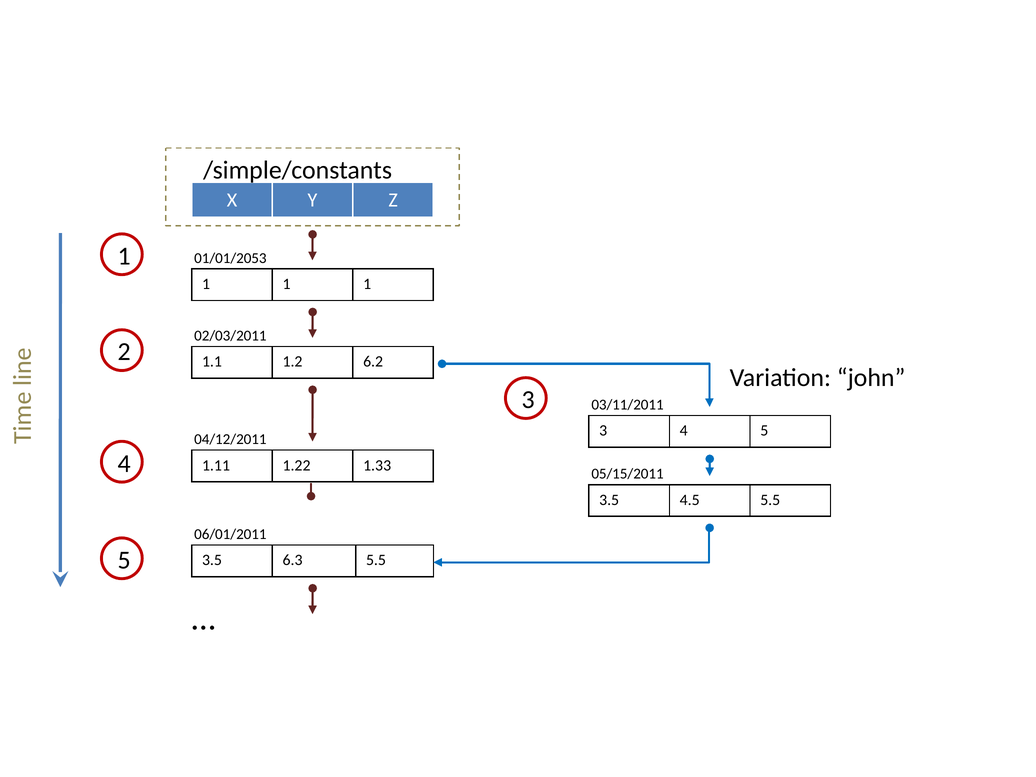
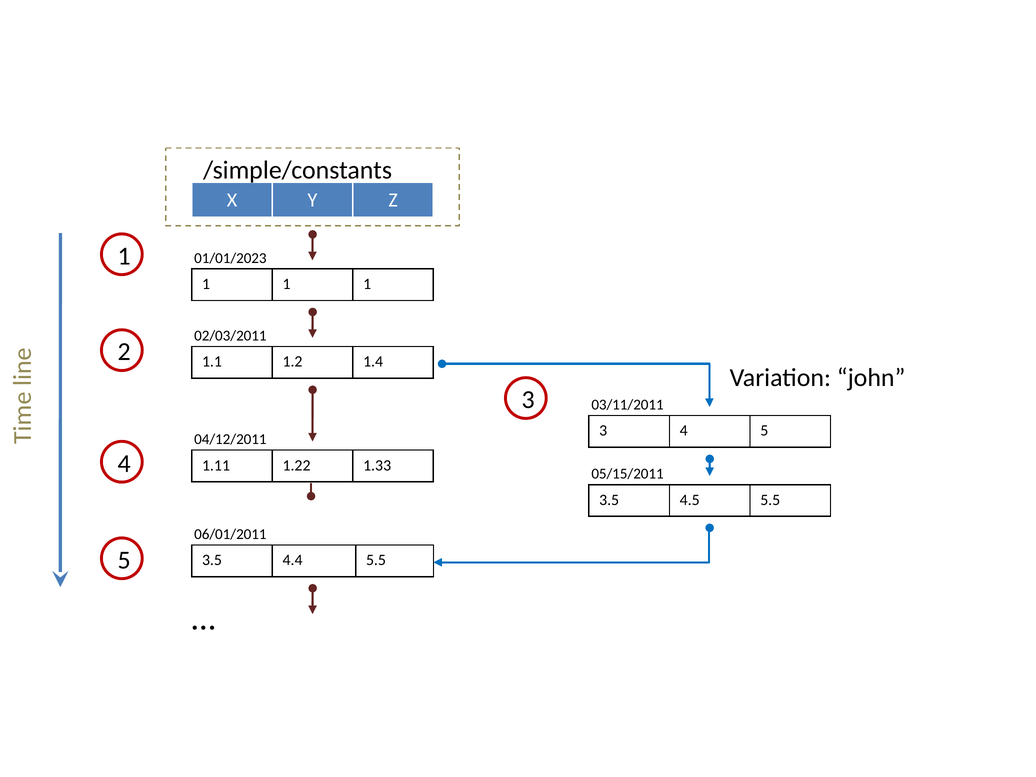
01/01/2053: 01/01/2053 -> 01/01/2023
6.2: 6.2 -> 1.4
6.3: 6.3 -> 4.4
